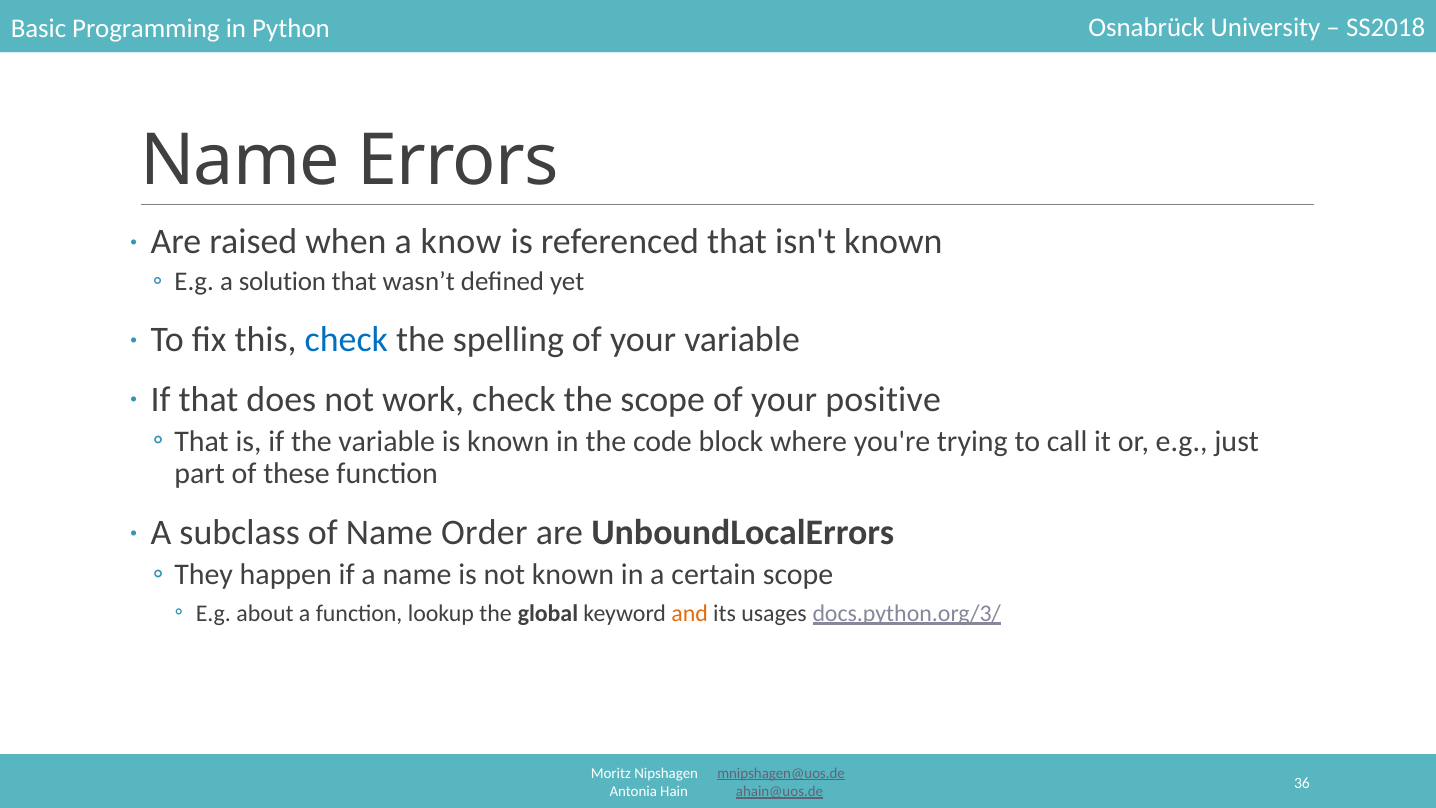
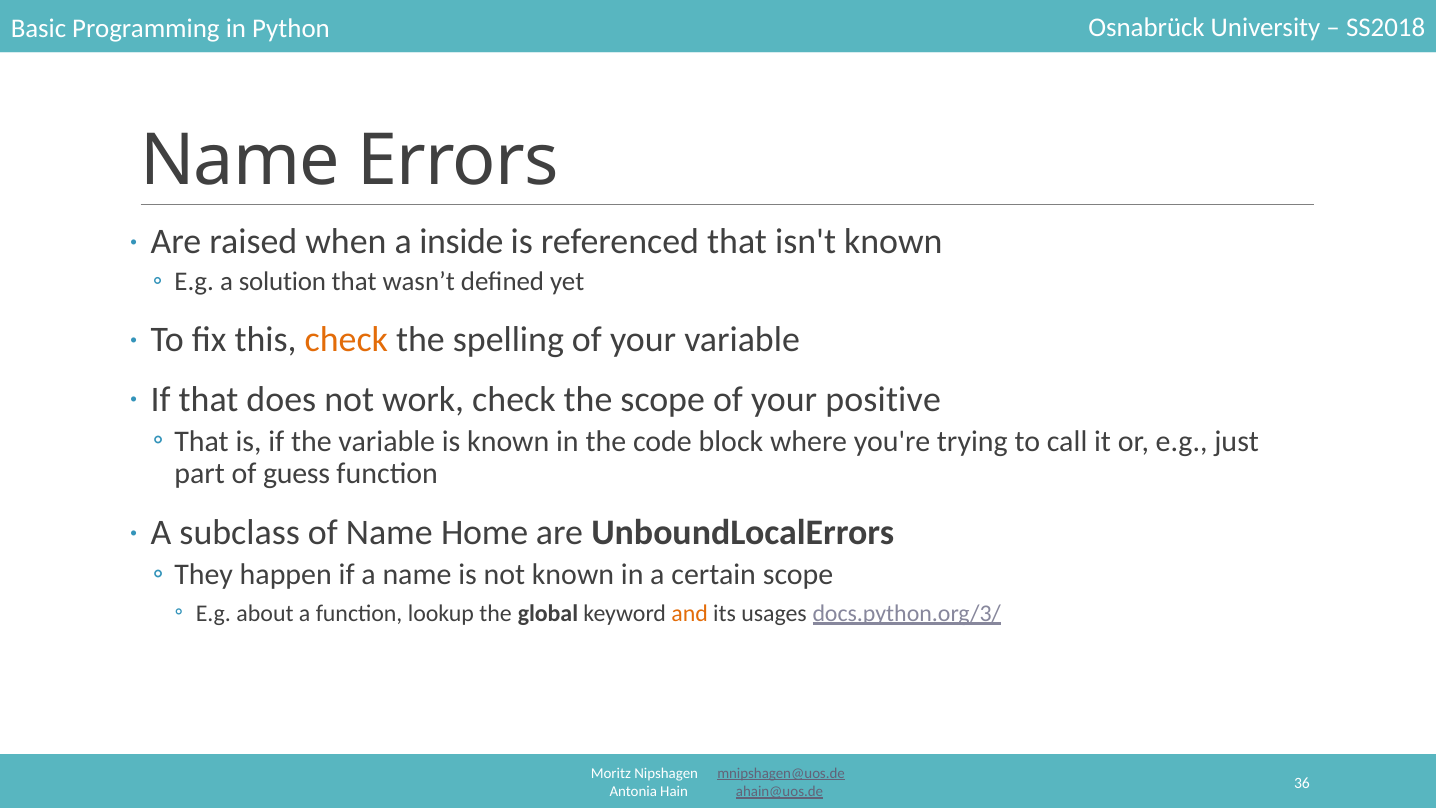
know: know -> inside
check at (346, 340) colour: blue -> orange
these: these -> guess
Order: Order -> Home
